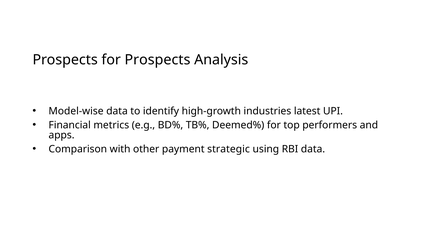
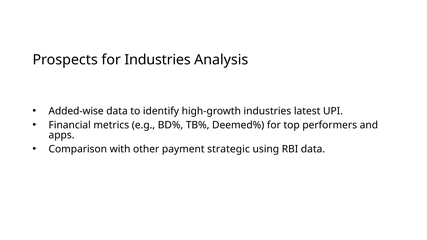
for Prospects: Prospects -> Industries
Model-wise: Model-wise -> Added-wise
